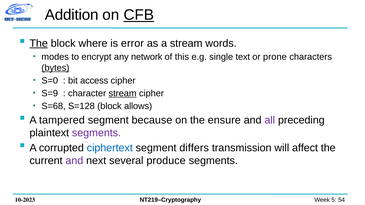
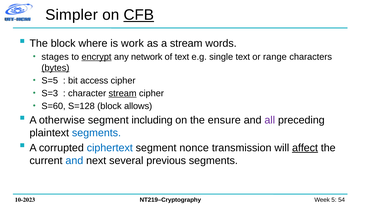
Addition: Addition -> Simpler
The at (39, 43) underline: present -> none
error: error -> work
modes: modes -> stages
encrypt underline: none -> present
of this: this -> text
prone: prone -> range
S=0: S=0 -> S=5
S=9: S=9 -> S=3
S=68: S=68 -> S=60
tampered: tampered -> otherwise
because: because -> including
segments at (96, 133) colour: purple -> blue
differs: differs -> nonce
affect underline: none -> present
and at (74, 161) colour: purple -> blue
produce: produce -> previous
